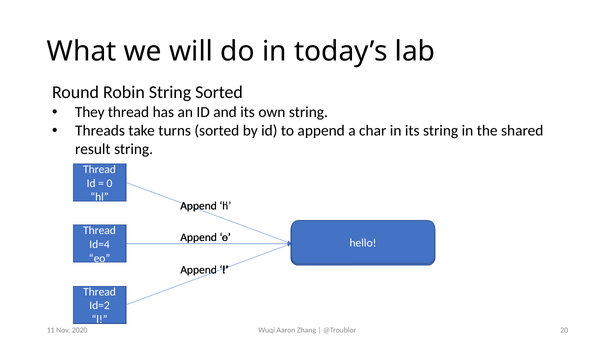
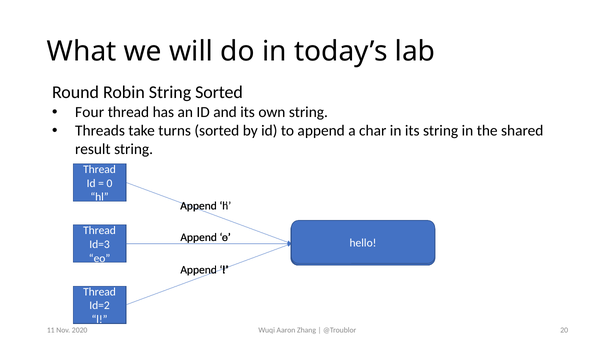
They: They -> Four
Id=4: Id=4 -> Id=3
